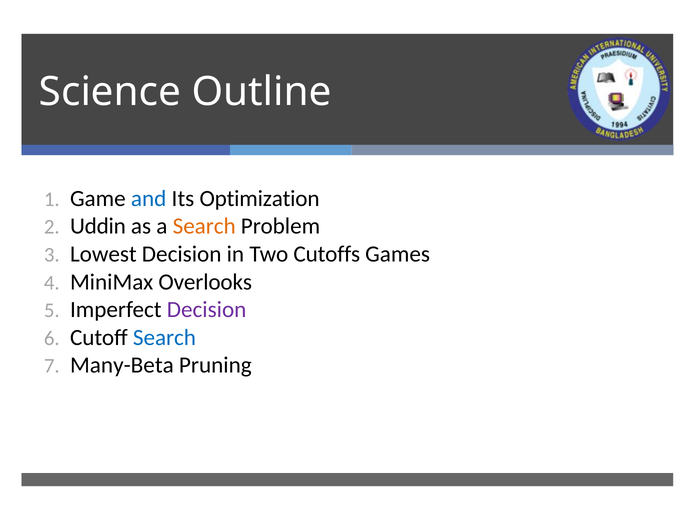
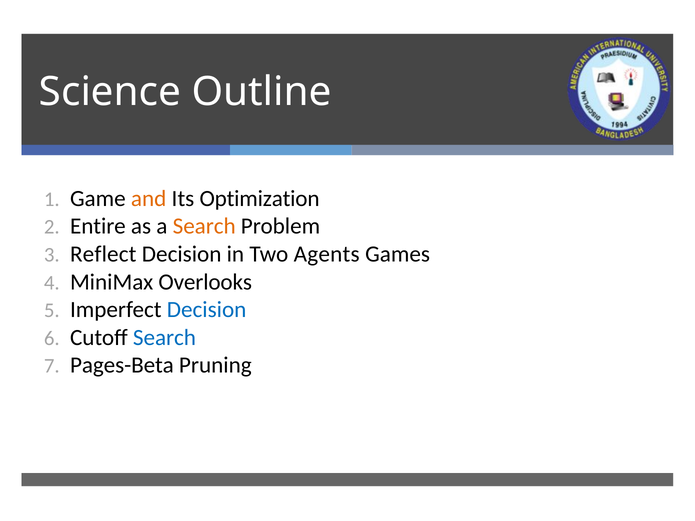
and colour: blue -> orange
Uddin: Uddin -> Entire
Lowest: Lowest -> Reflect
Cutoffs: Cutoffs -> Agents
Decision at (207, 310) colour: purple -> blue
Many-Beta: Many-Beta -> Pages-Beta
